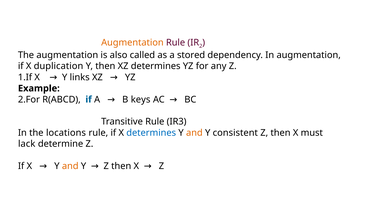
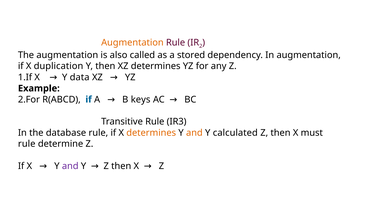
links: links -> data
locations: locations -> database
determines at (151, 133) colour: blue -> orange
consistent: consistent -> calculated
lack at (27, 144): lack -> rule
and at (70, 166) colour: orange -> purple
